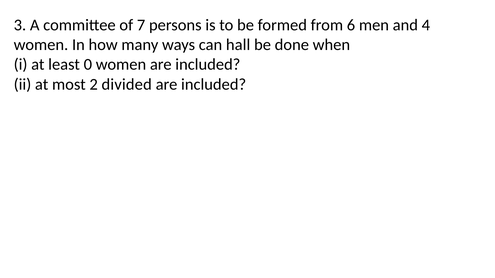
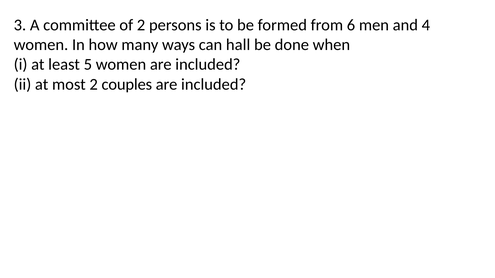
of 7: 7 -> 2
0: 0 -> 5
divided: divided -> couples
